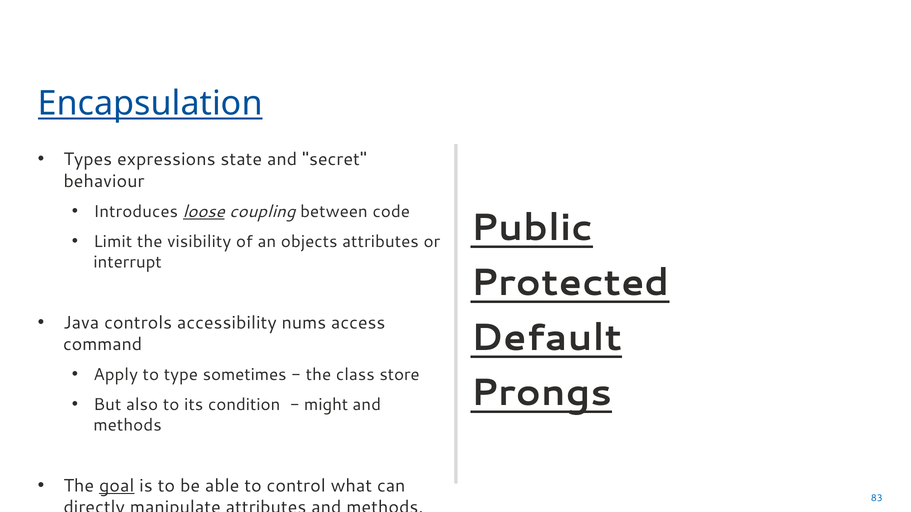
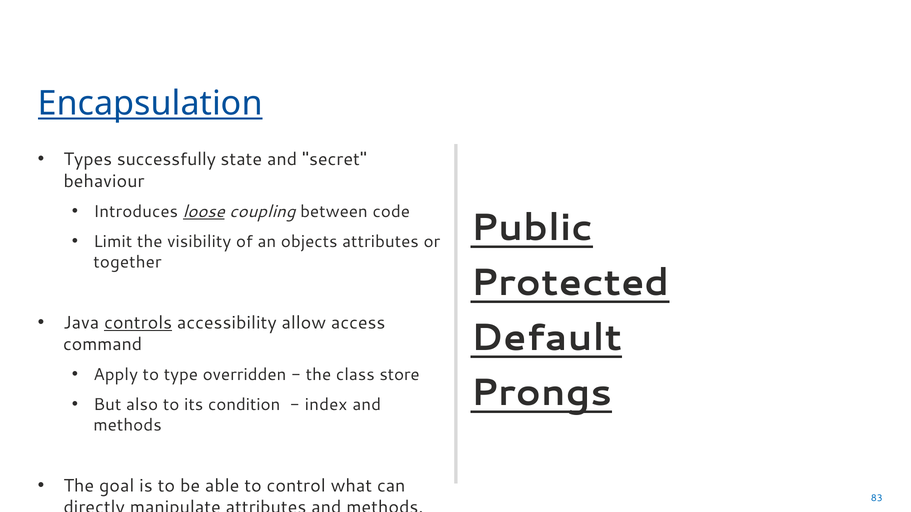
expressions: expressions -> successfully
interrupt: interrupt -> together
controls underline: none -> present
nums: nums -> allow
sometimes: sometimes -> overridden
might: might -> index
goal underline: present -> none
